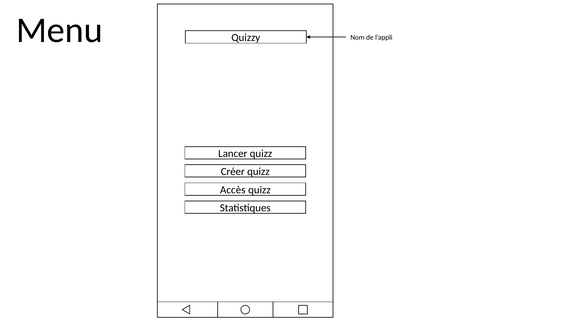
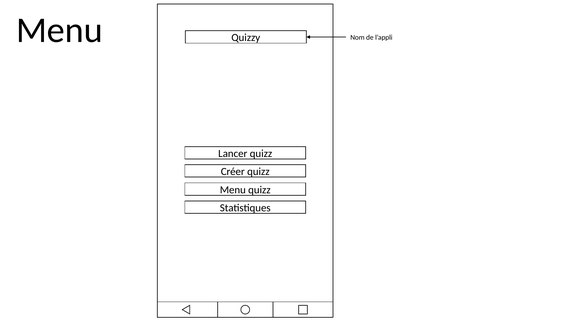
Accès at (233, 190): Accès -> Menu
